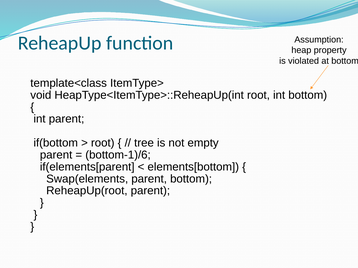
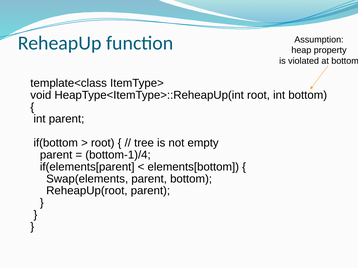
bottom-1)/6: bottom-1)/6 -> bottom-1)/4
